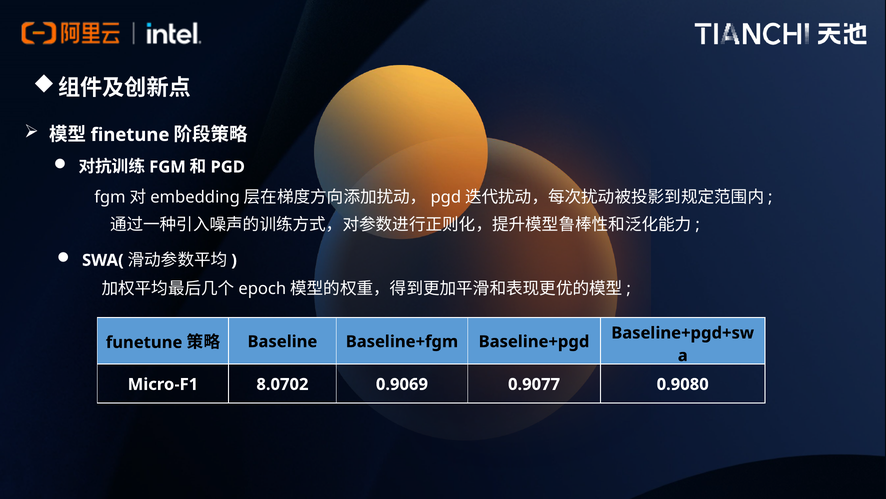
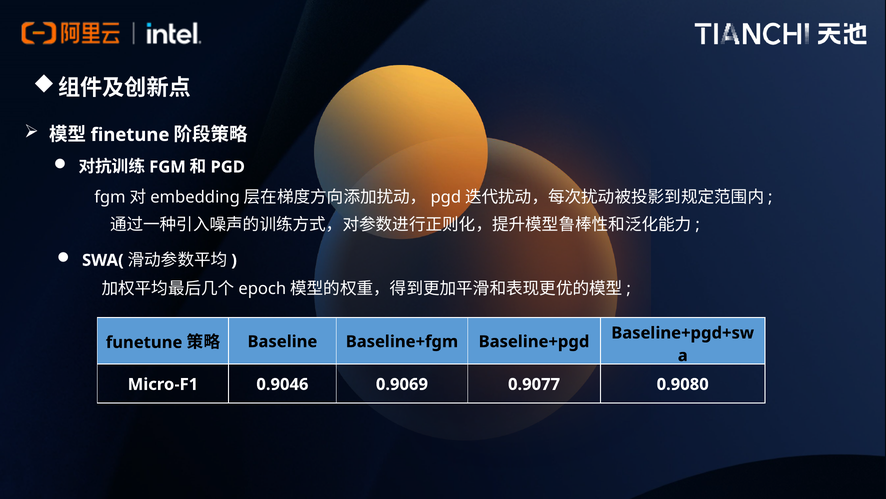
8.0702: 8.0702 -> 0.9046
